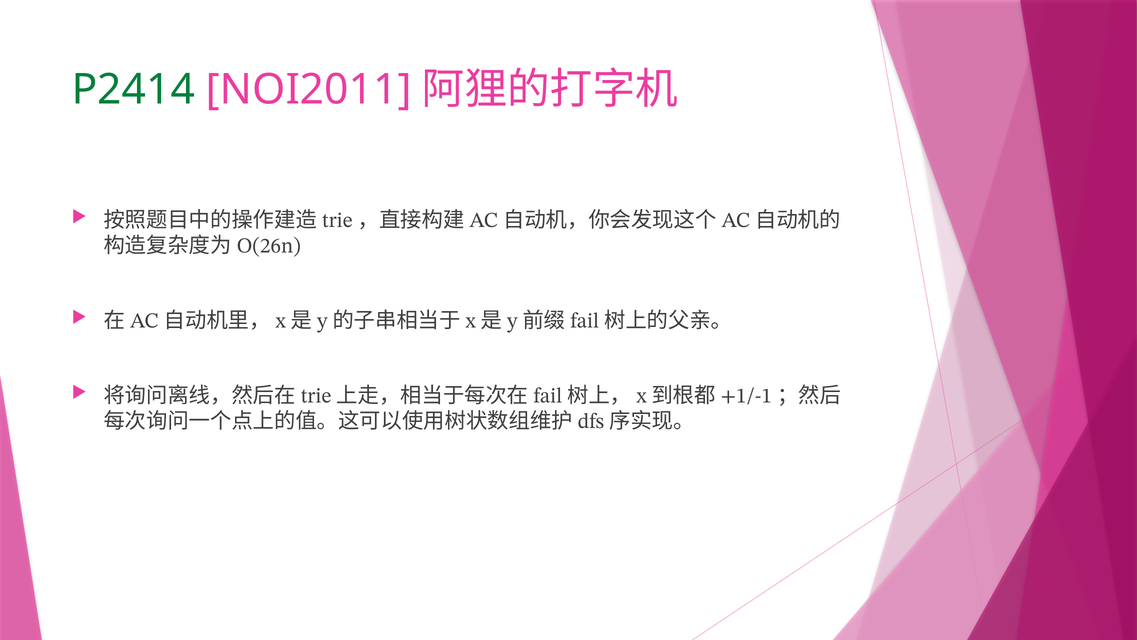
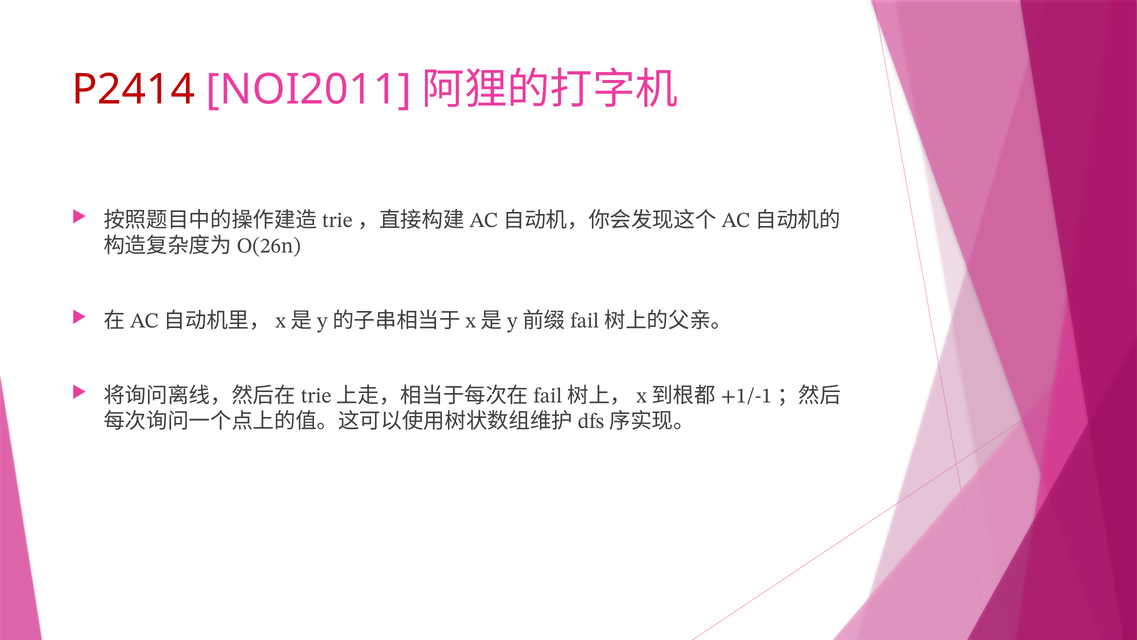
P2414 colour: green -> red
